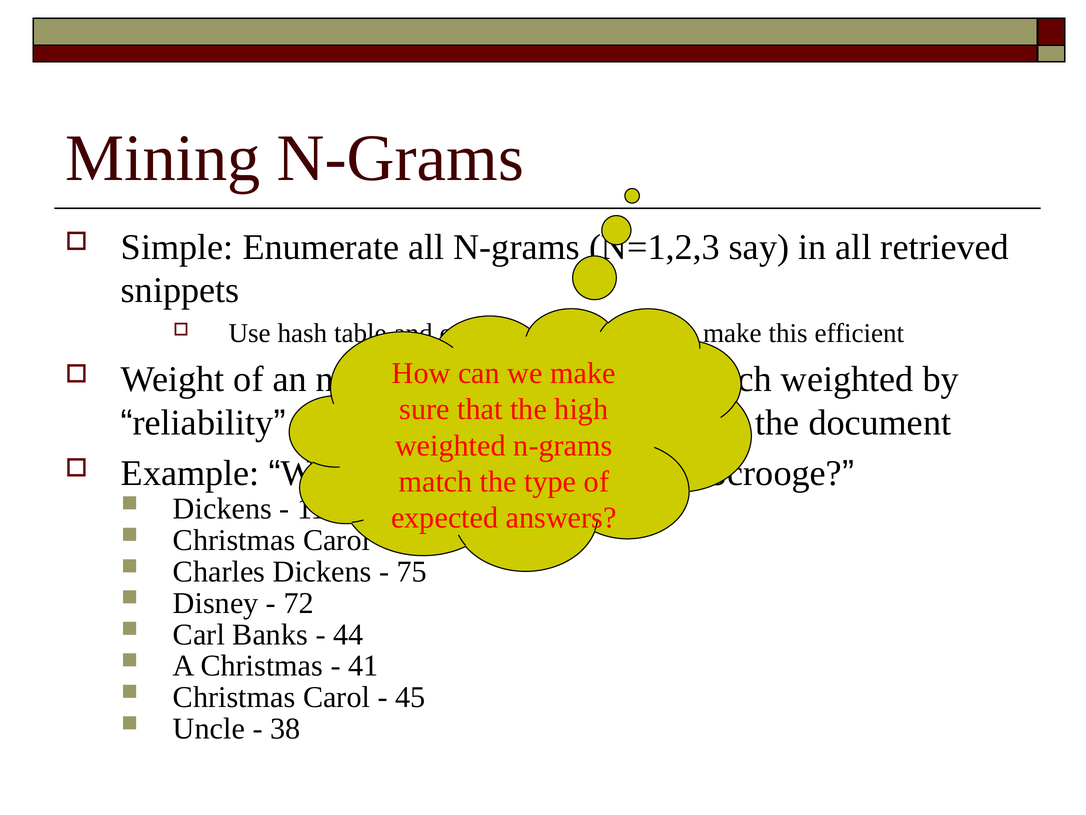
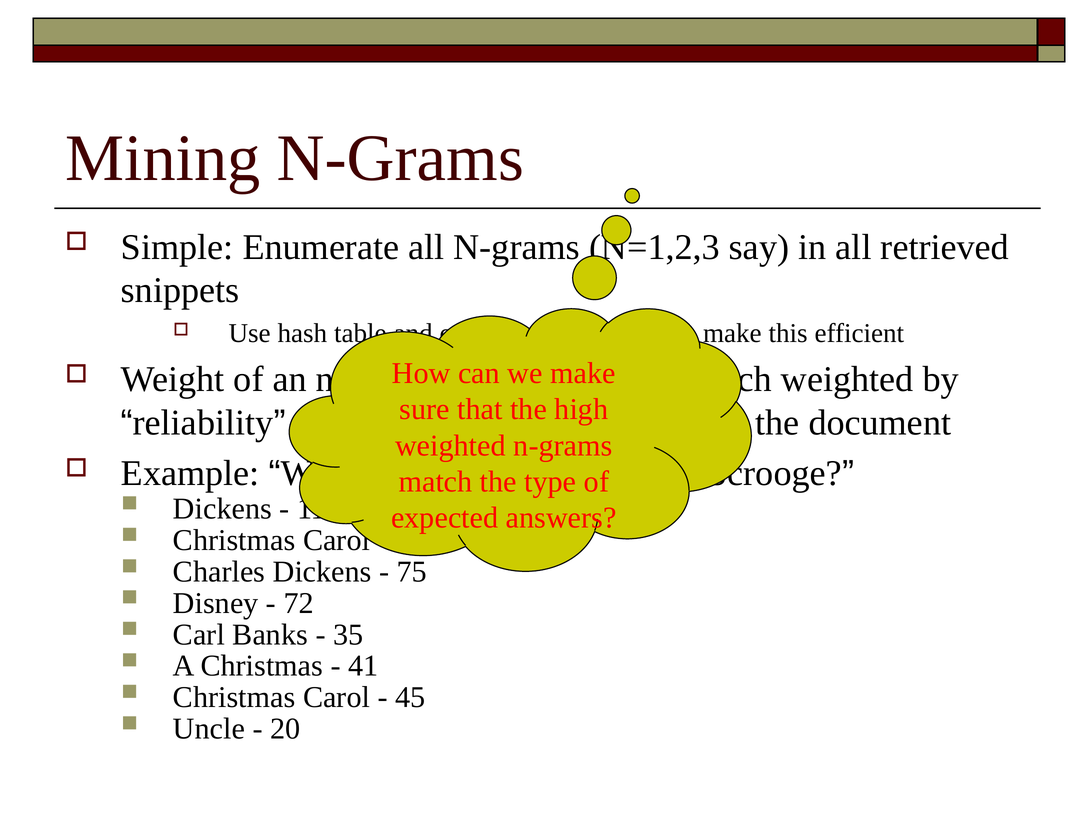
44: 44 -> 35
38: 38 -> 20
